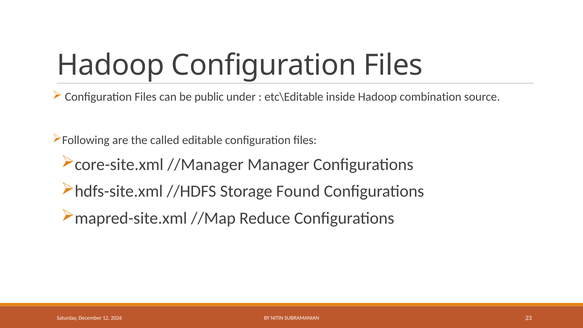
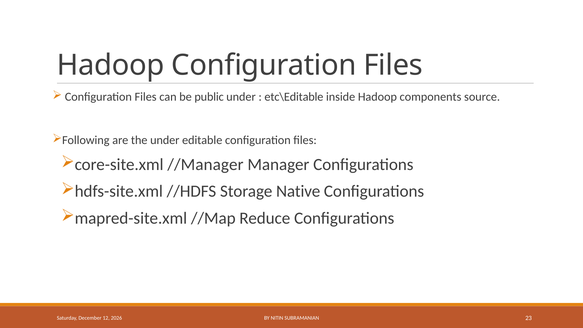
combination: combination -> components
the called: called -> under
Found: Found -> Native
